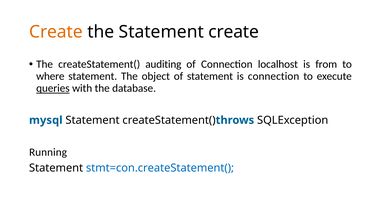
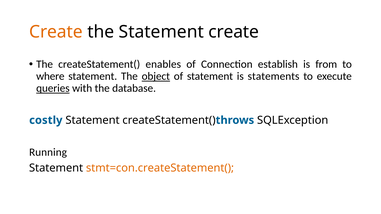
auditing: auditing -> enables
localhost: localhost -> establish
object underline: none -> present
is connection: connection -> statements
mysql: mysql -> costly
stmt=con.createStatement( colour: blue -> orange
